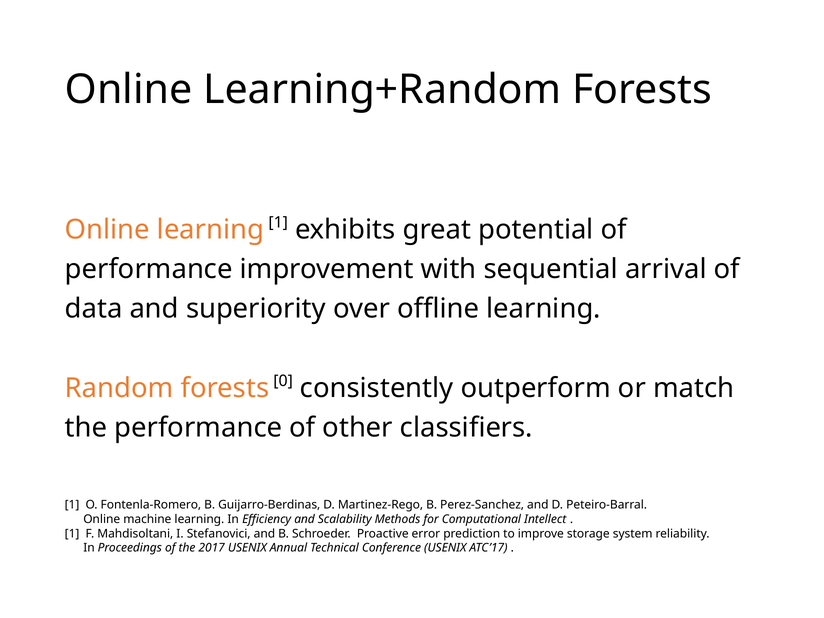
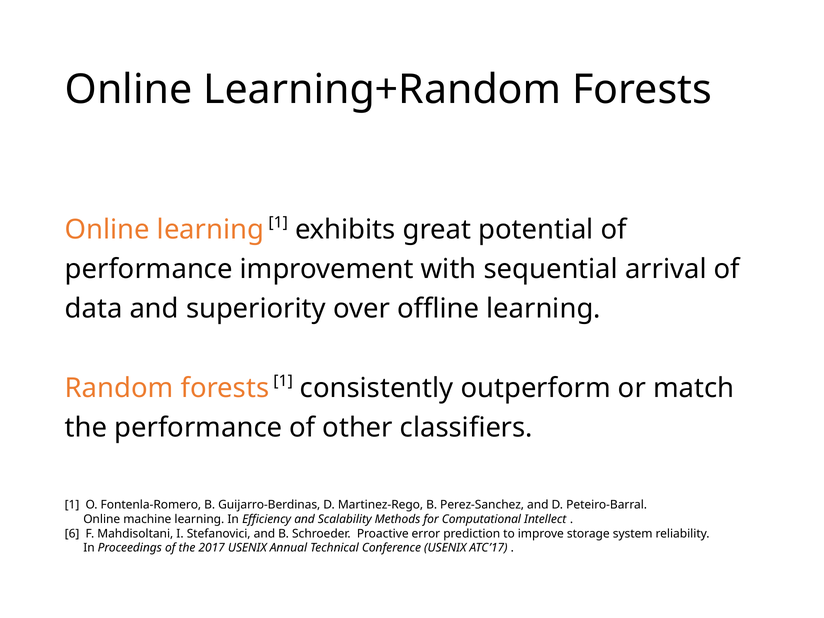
forests 0: 0 -> 1
1 at (72, 534): 1 -> 6
